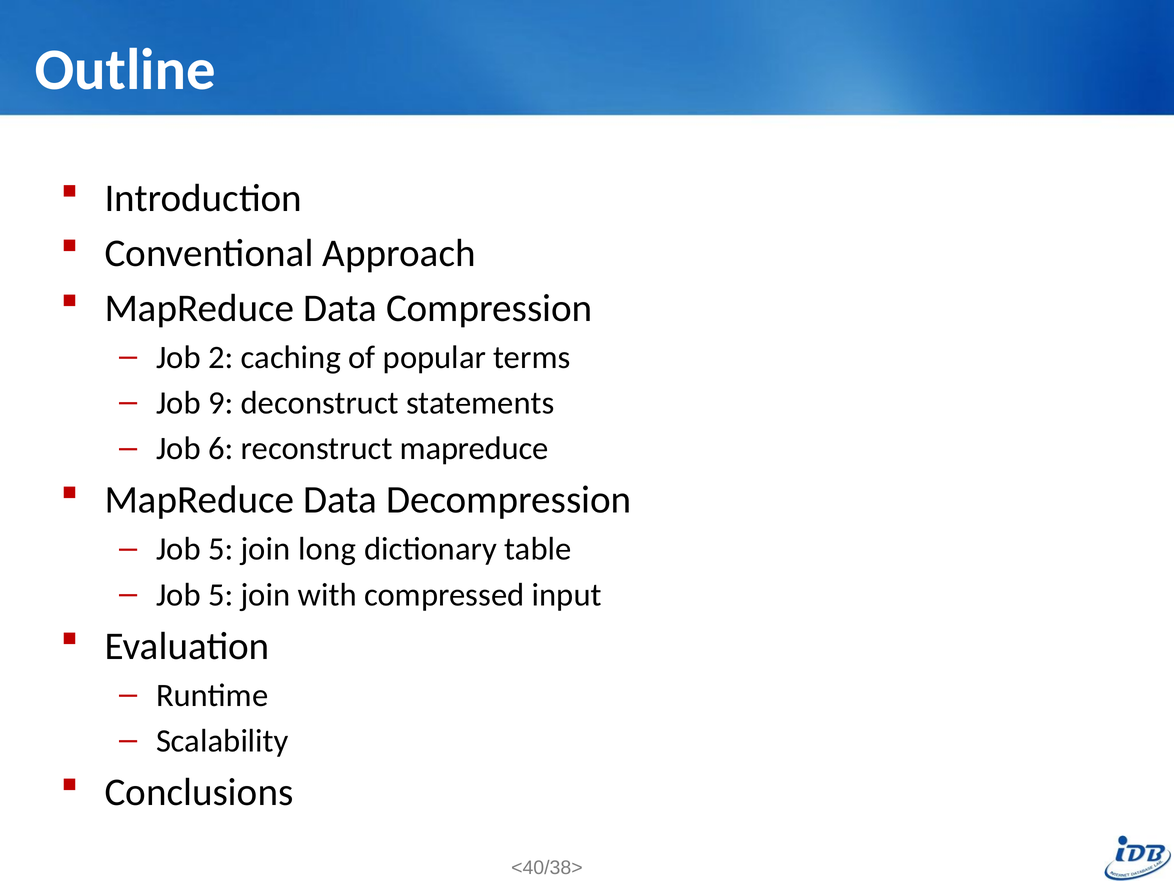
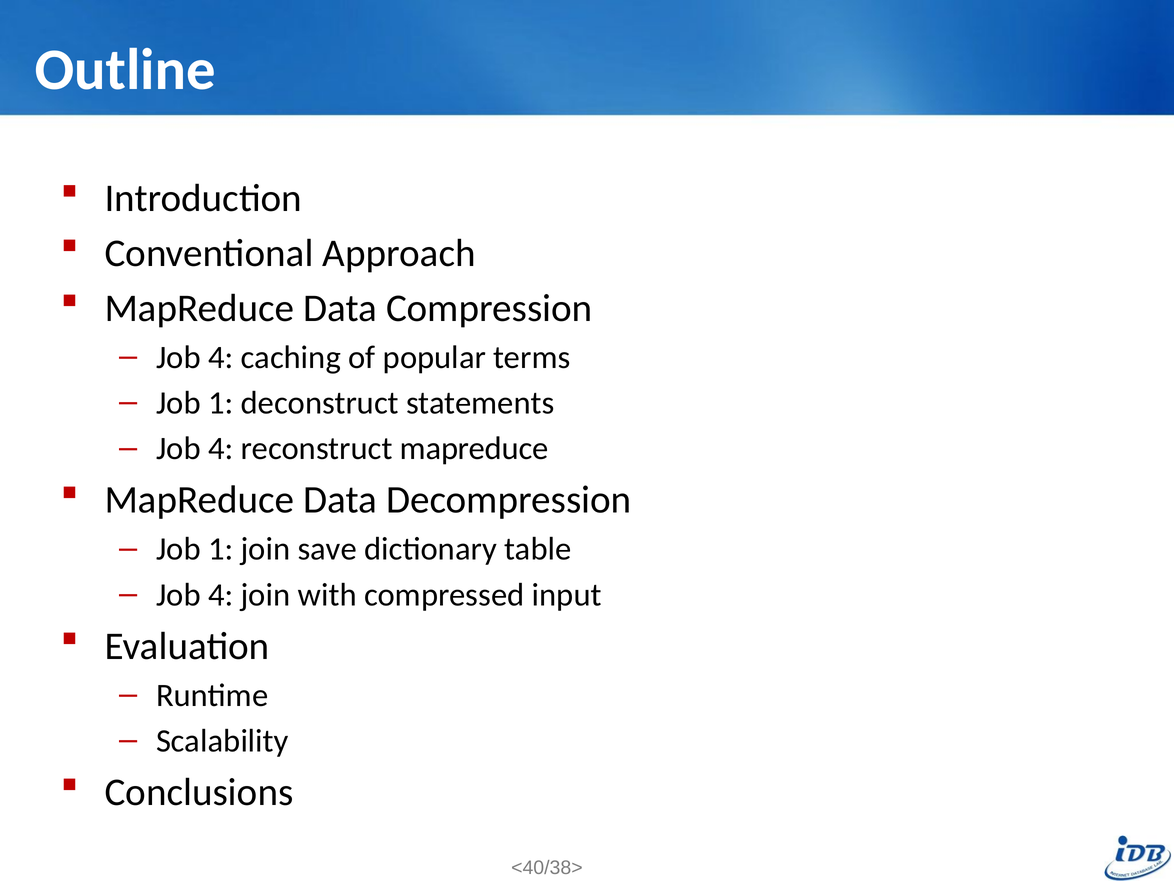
2 at (221, 357): 2 -> 4
9 at (221, 403): 9 -> 1
6 at (221, 448): 6 -> 4
5 at (221, 549): 5 -> 1
long: long -> save
5 at (221, 594): 5 -> 4
